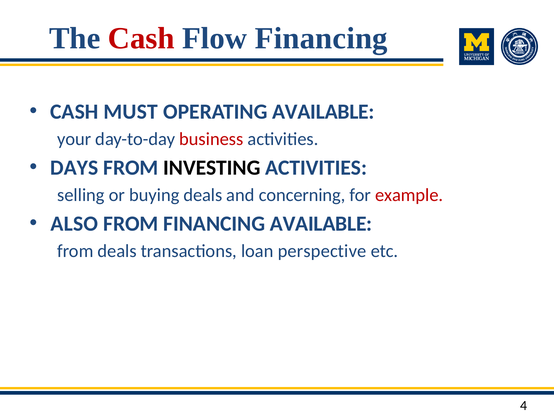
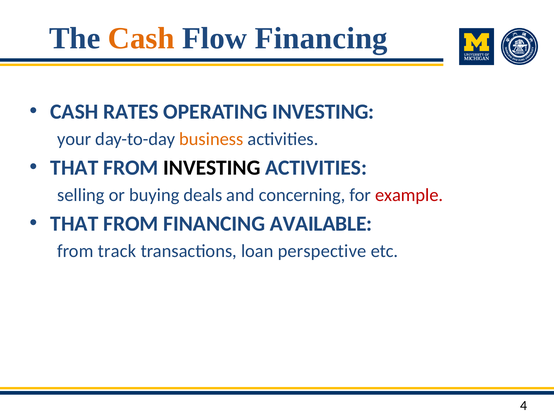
Cash at (141, 38) colour: red -> orange
MUST: MUST -> RATES
OPERATING AVAILABLE: AVAILABLE -> INVESTING
business colour: red -> orange
DAYS at (74, 167): DAYS -> THAT
ALSO at (74, 223): ALSO -> THAT
from deals: deals -> track
